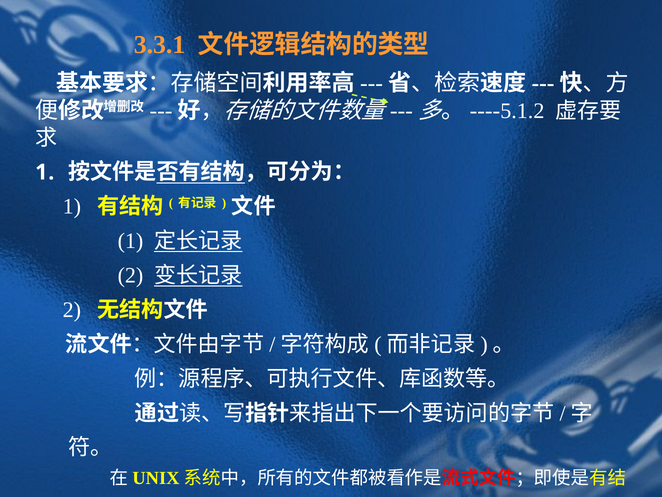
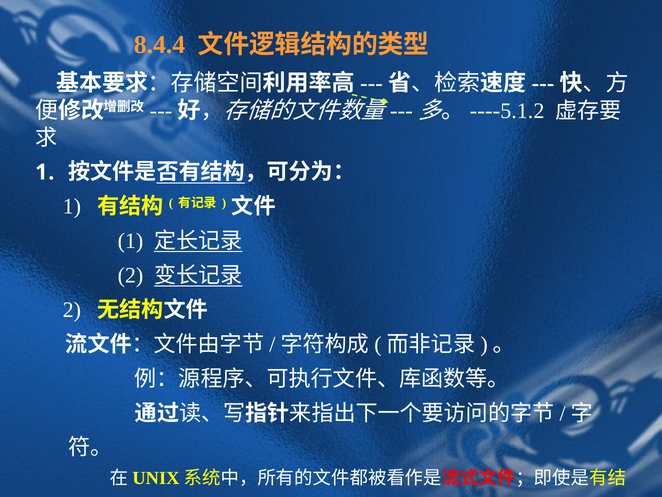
3.3.1: 3.3.1 -> 8.4.4
